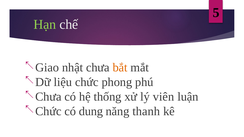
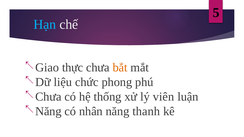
Hạn colour: light green -> light blue
nhật: nhật -> thực
Chức at (48, 112): Chức -> Năng
dung: dung -> nhân
